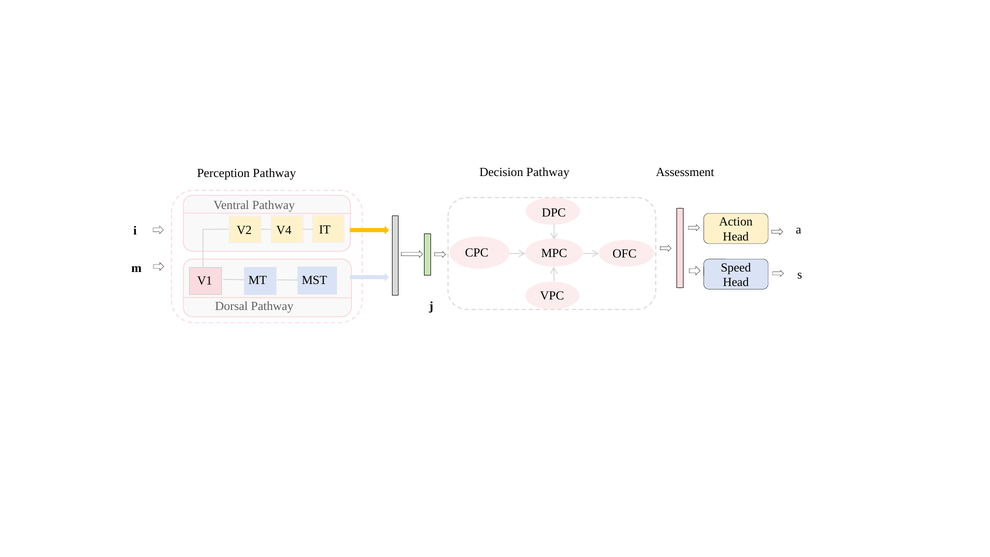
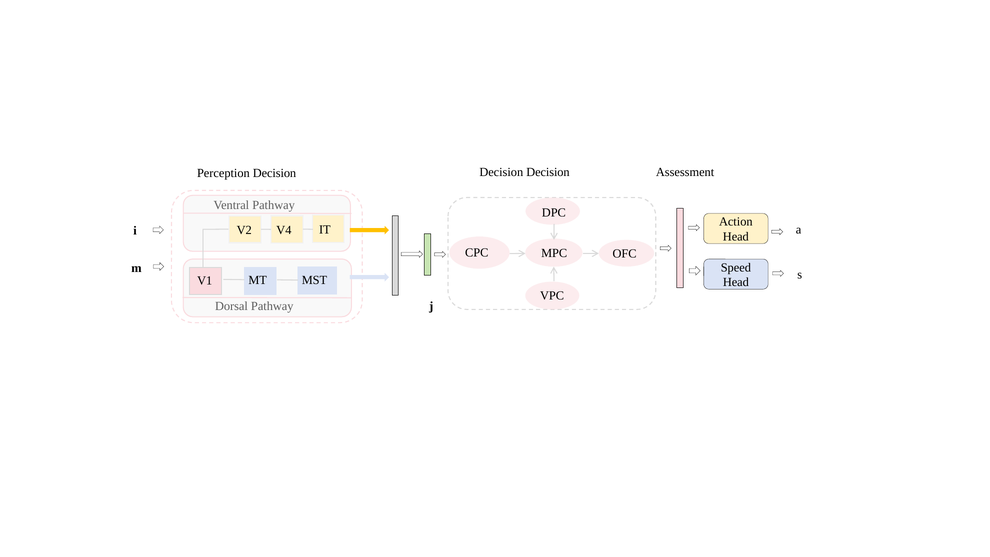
Decision Pathway: Pathway -> Decision
Perception Pathway: Pathway -> Decision
